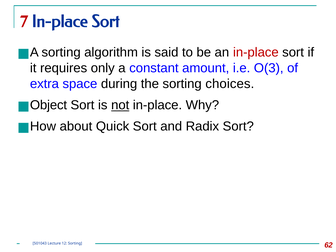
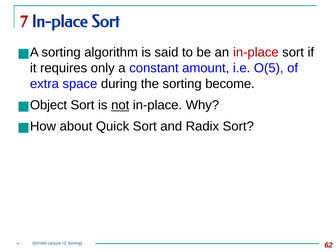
O(3: O(3 -> O(5
choices: choices -> become
